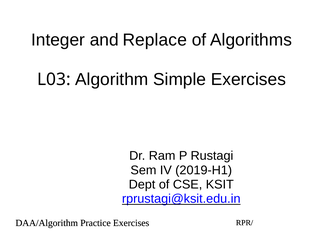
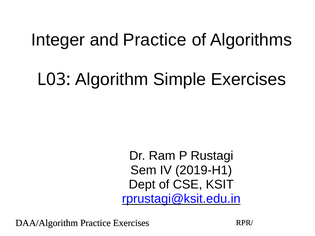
and Replace: Replace -> Practice
